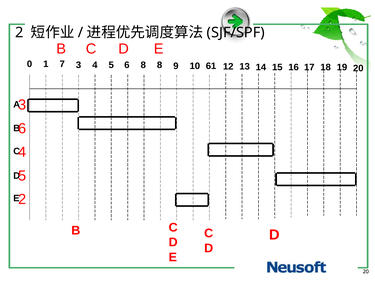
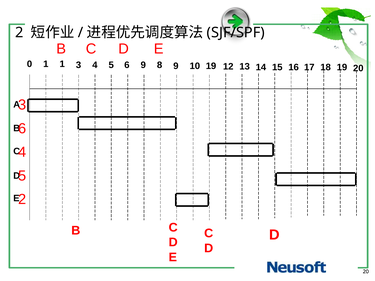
1 7: 7 -> 1
6 8: 8 -> 9
10 61: 61 -> 19
